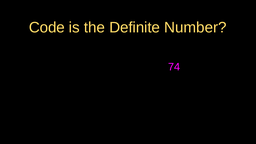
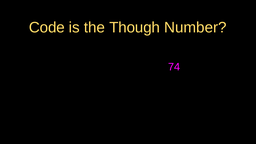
Definite: Definite -> Though
